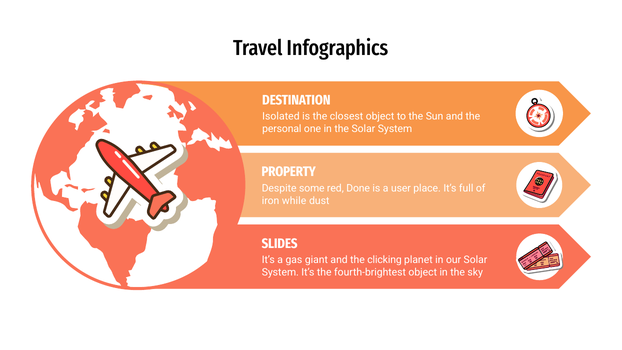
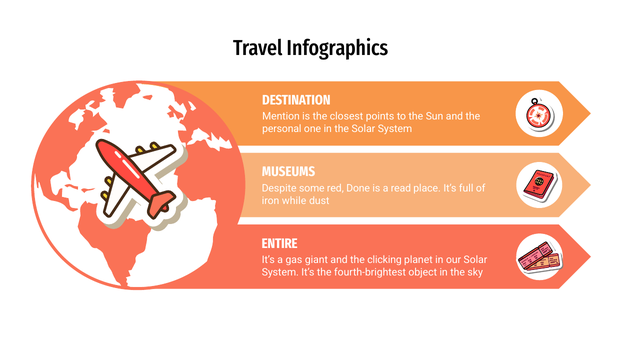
Isolated: Isolated -> Mention
closest object: object -> points
PROPERTY: PROPERTY -> MUSEUMS
user: user -> read
SLIDES: SLIDES -> ENTIRE
